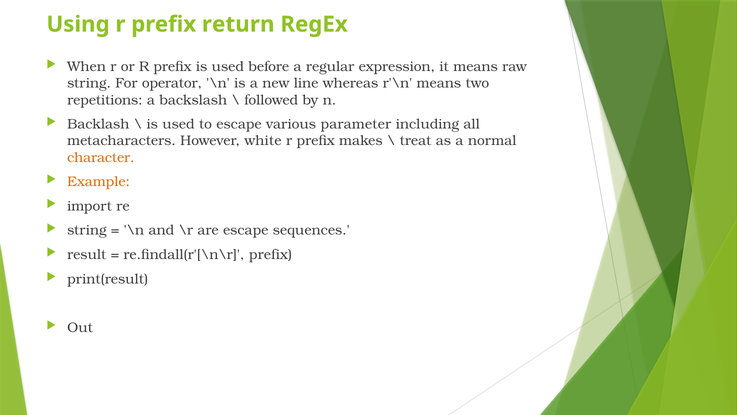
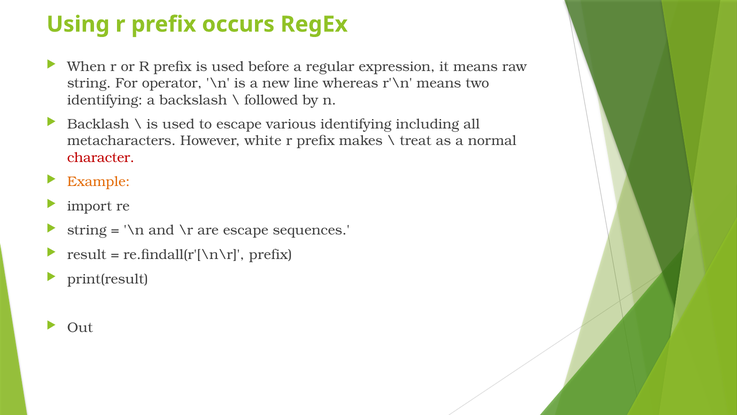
return: return -> occurs
repetitions at (105, 100): repetitions -> identifying
various parameter: parameter -> identifying
character colour: orange -> red
